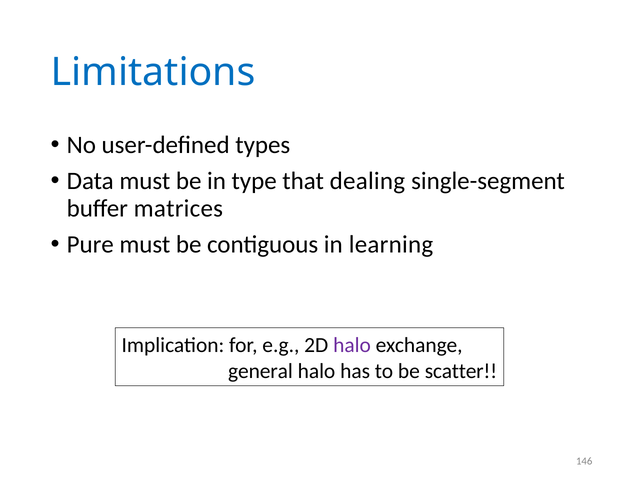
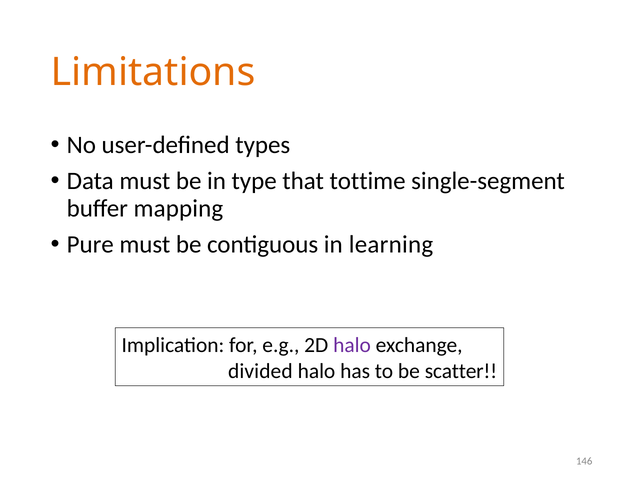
Limitations colour: blue -> orange
dealing: dealing -> tottime
matrices: matrices -> mapping
general: general -> divided
